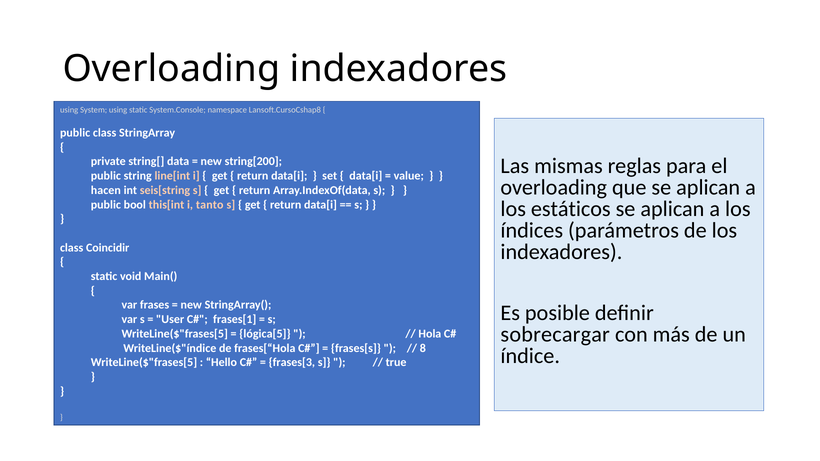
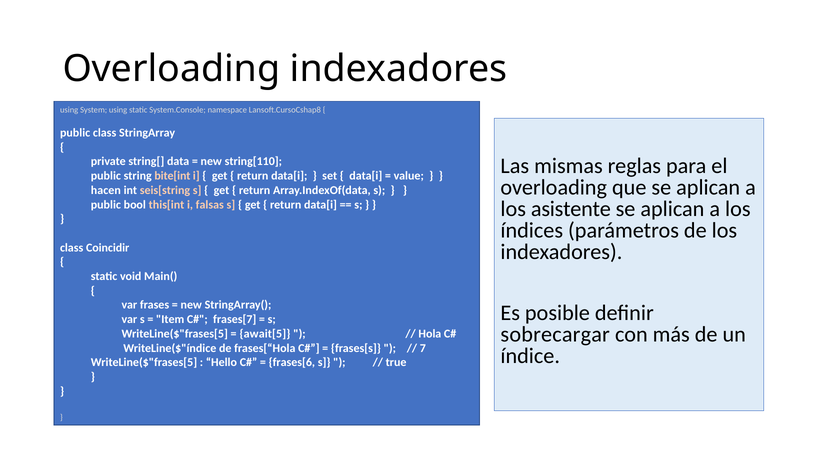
string[200: string[200 -> string[110
line[int: line[int -> bite[int
tanto: tanto -> falsas
estáticos: estáticos -> asistente
User: User -> Item
frases[1: frases[1 -> frases[7
lógica[5: lógica[5 -> await[5
8: 8 -> 7
frases[3: frases[3 -> frases[6
